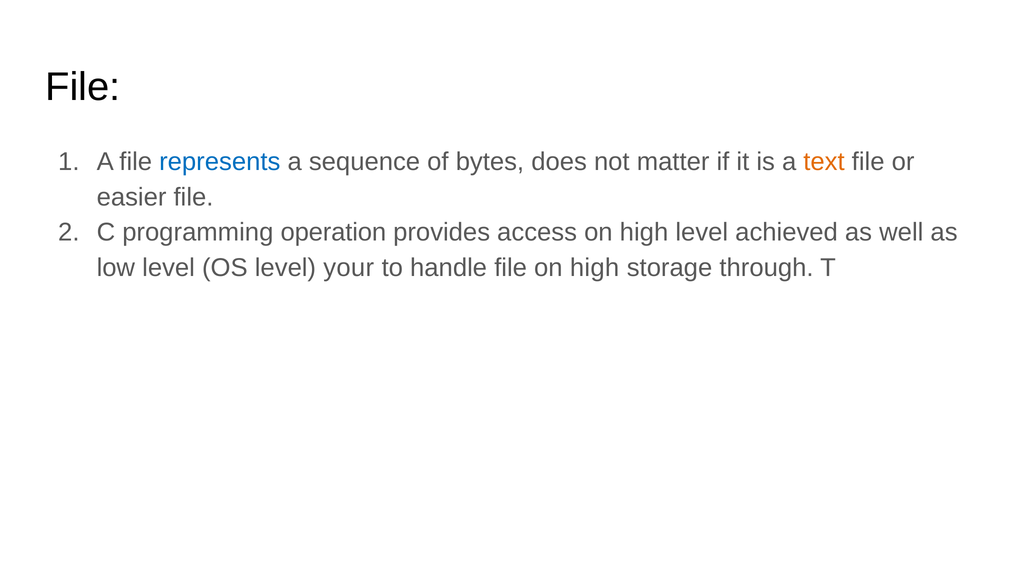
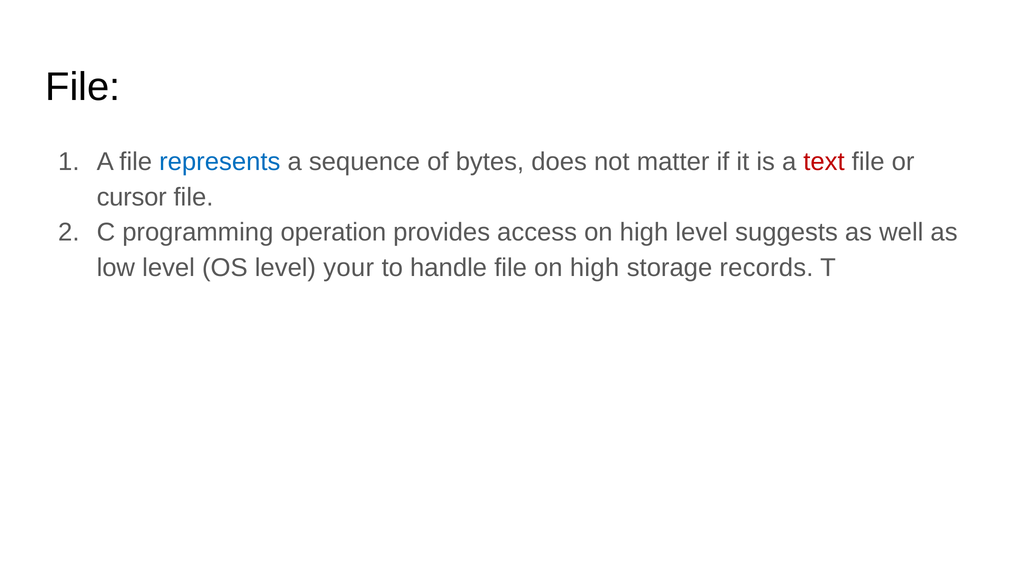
text colour: orange -> red
easier: easier -> cursor
achieved: achieved -> suggests
through: through -> records
